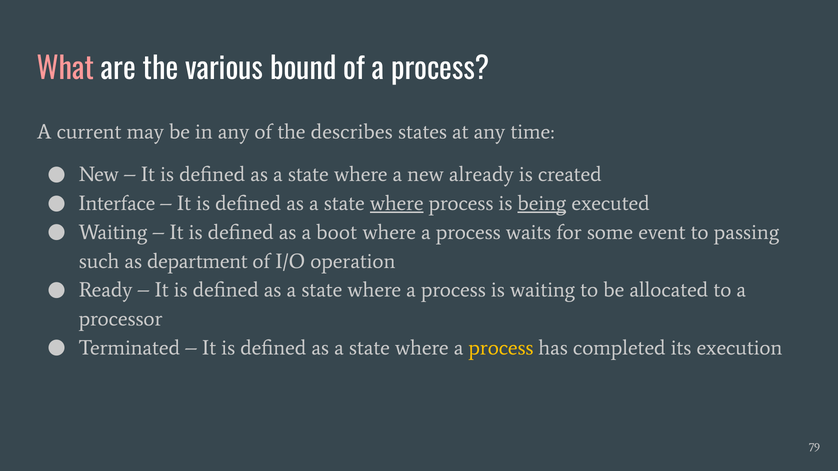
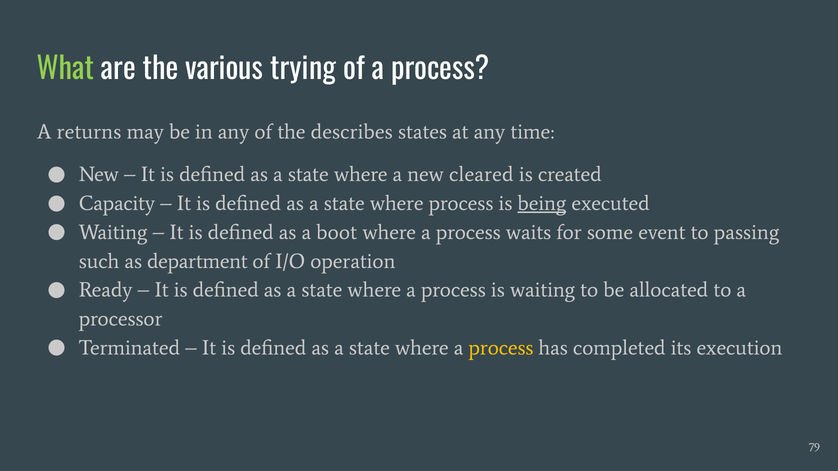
What colour: pink -> light green
bound: bound -> trying
current: current -> returns
already: already -> cleared
Interface: Interface -> Capacity
where at (397, 204) underline: present -> none
